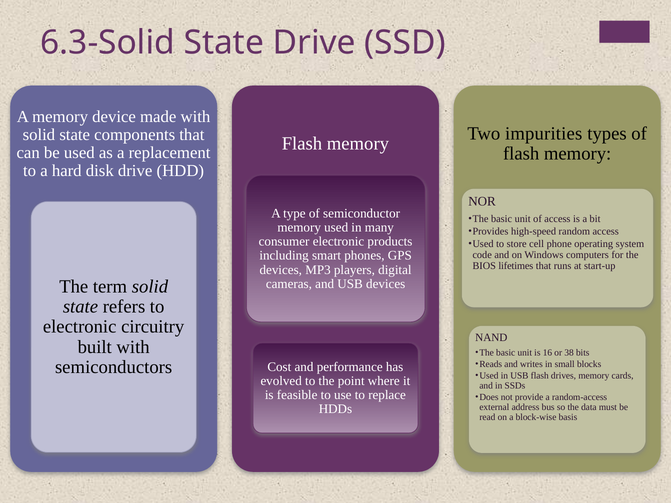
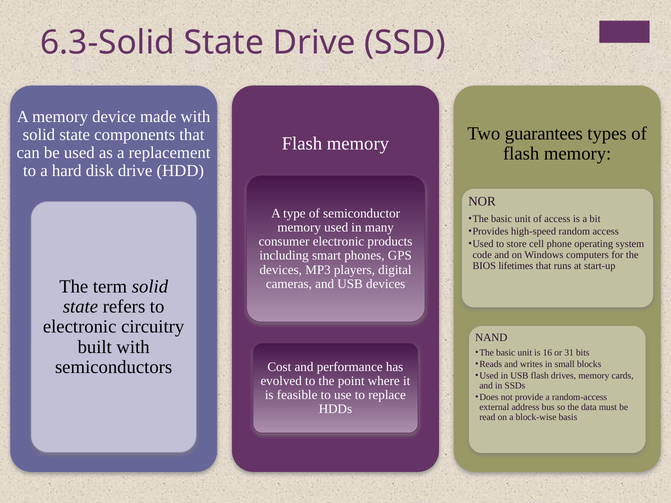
impurities: impurities -> guarantees
38: 38 -> 31
